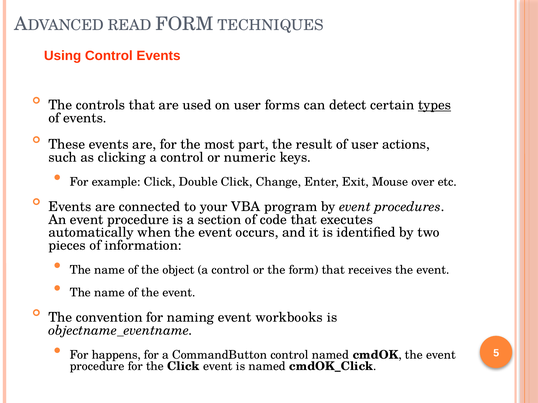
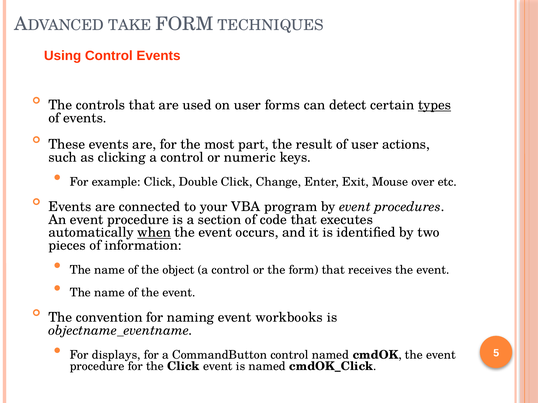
READ: READ -> TAKE
when underline: none -> present
happens: happens -> displays
